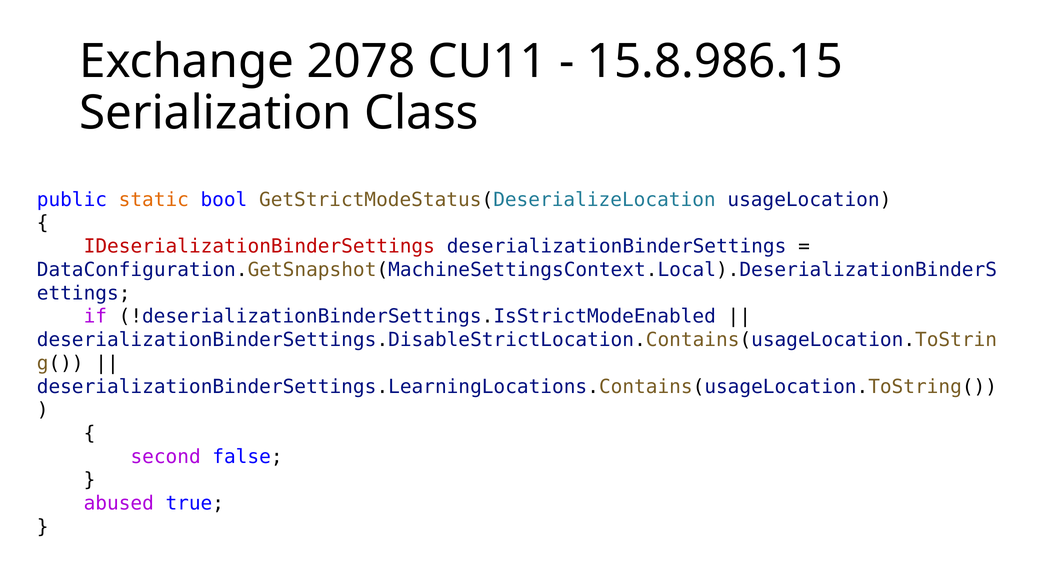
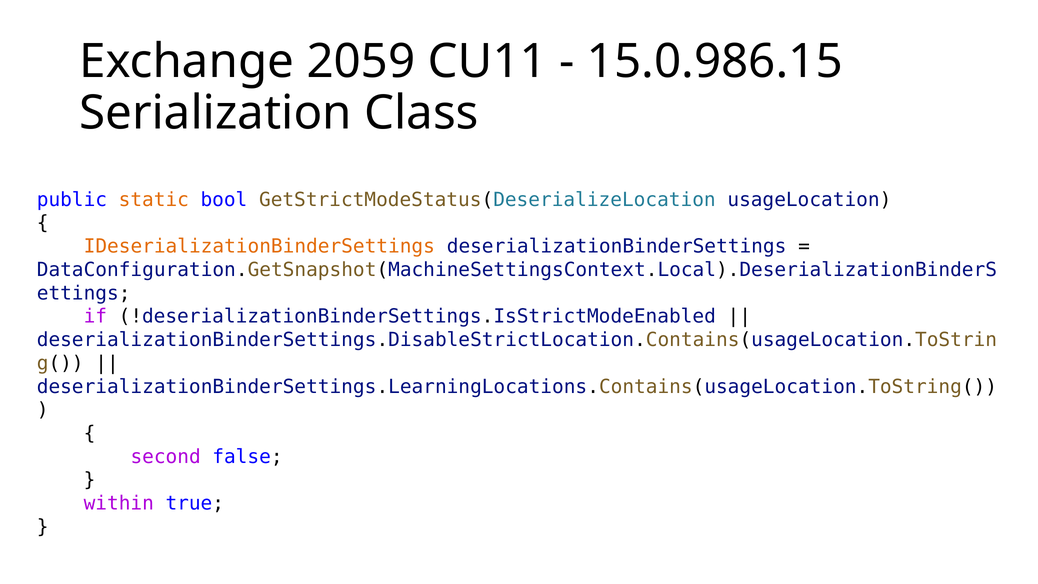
2078: 2078 -> 2059
15.8.986.15: 15.8.986.15 -> 15.0.986.15
IDeserializationBinderSettings colour: red -> orange
abused: abused -> within
